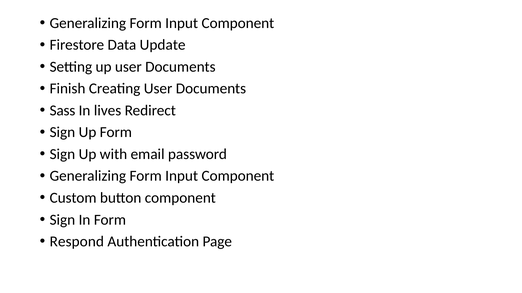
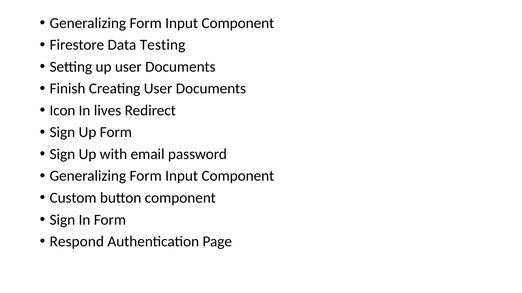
Update: Update -> Testing
Sass: Sass -> Icon
